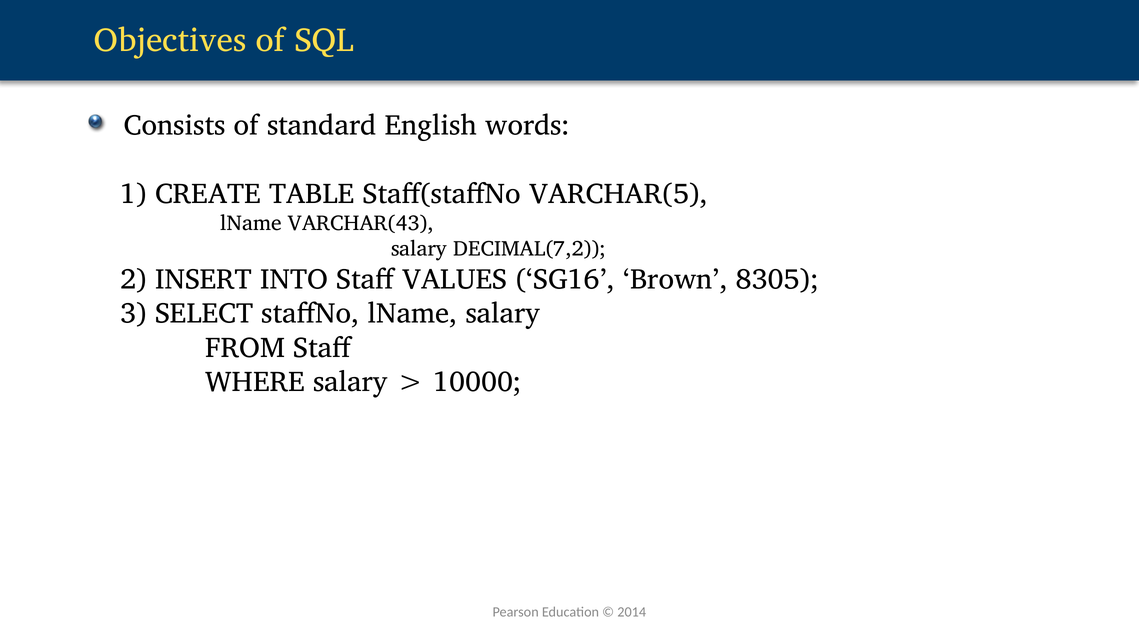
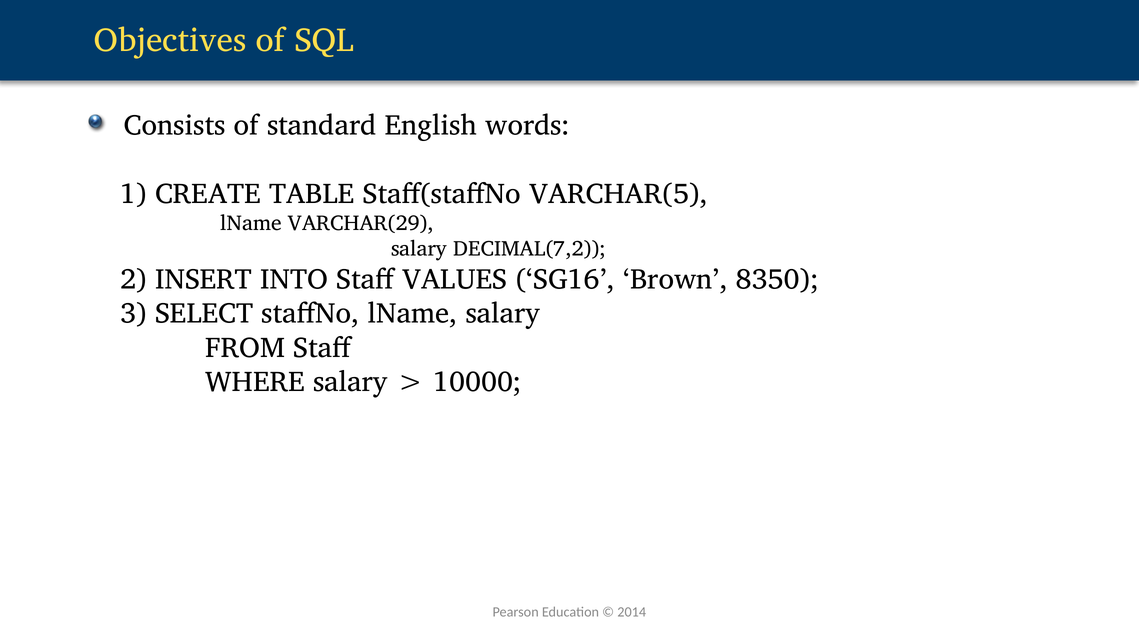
VARCHAR(43: VARCHAR(43 -> VARCHAR(29
8305: 8305 -> 8350
